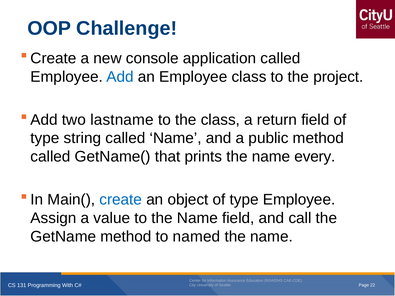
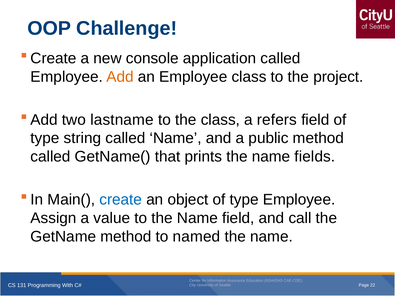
Add colour: blue -> orange
return: return -> refers
every: every -> fields
